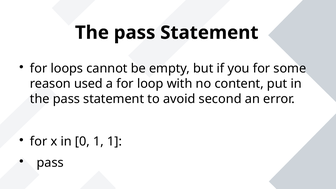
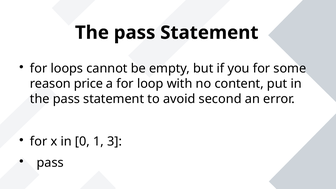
used: used -> price
1 1: 1 -> 3
